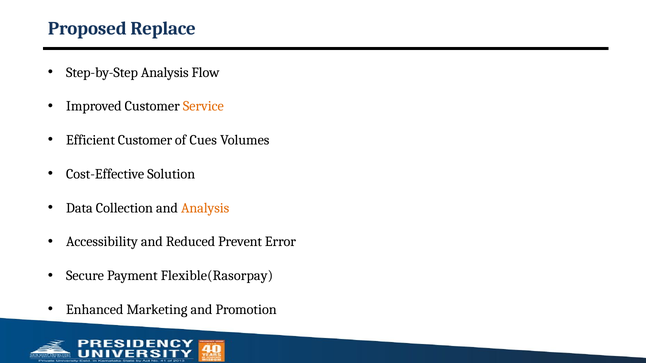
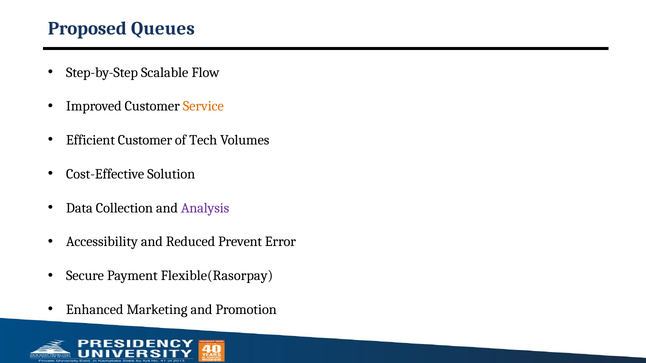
Replace: Replace -> Queues
Step-by-Step Analysis: Analysis -> Scalable
Cues: Cues -> Tech
Analysis at (205, 208) colour: orange -> purple
